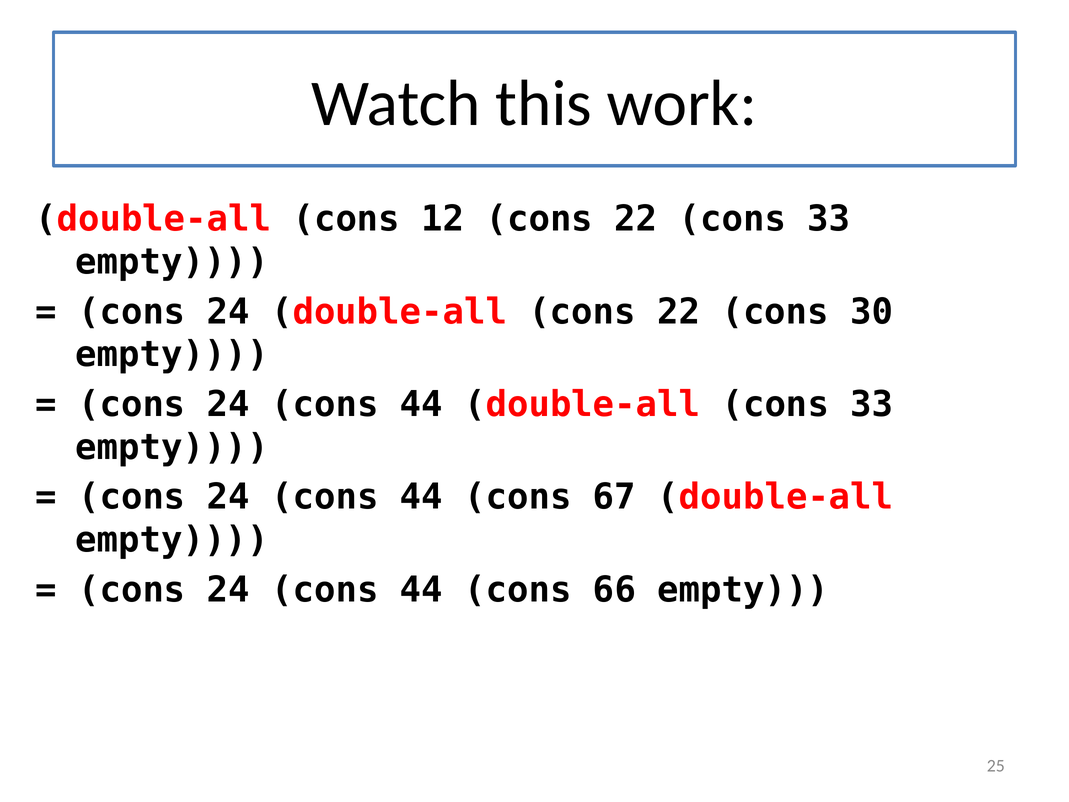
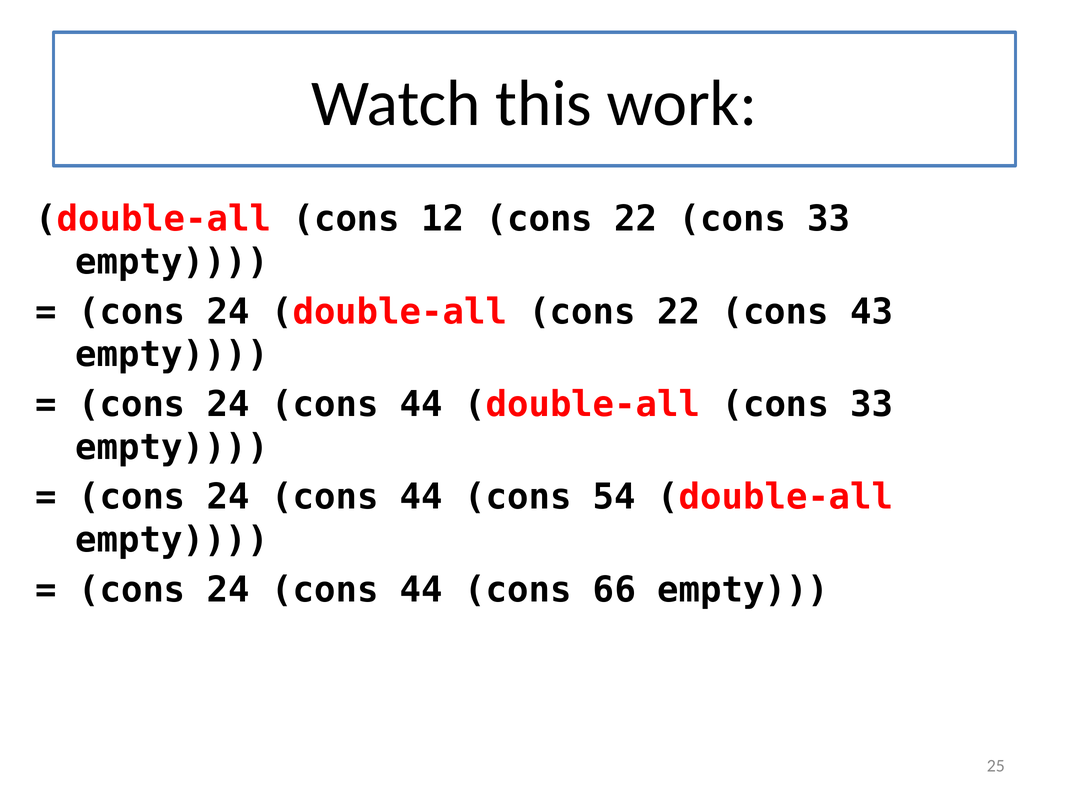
30: 30 -> 43
67: 67 -> 54
